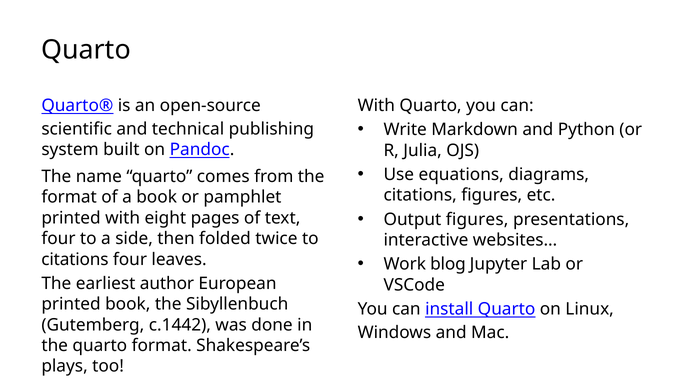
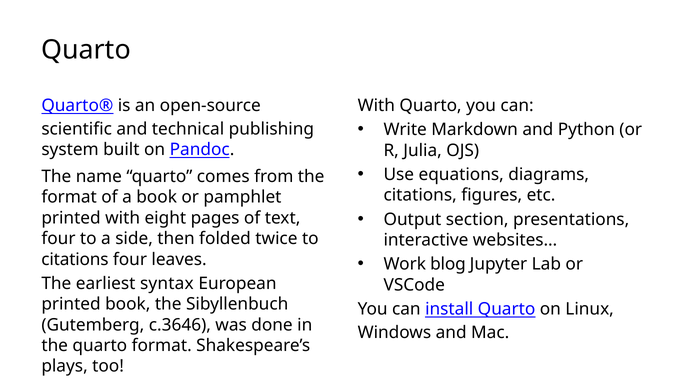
Output figures: figures -> section
author: author -> syntax
c.1442: c.1442 -> c.3646
